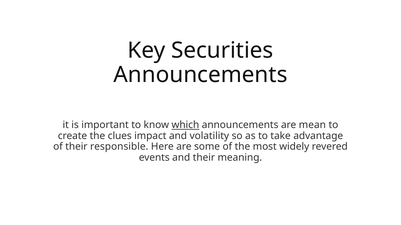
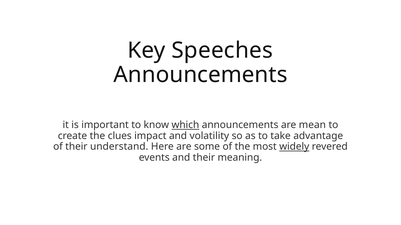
Securities: Securities -> Speeches
responsible: responsible -> understand
widely underline: none -> present
